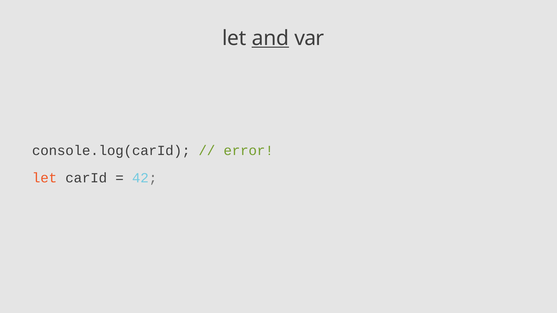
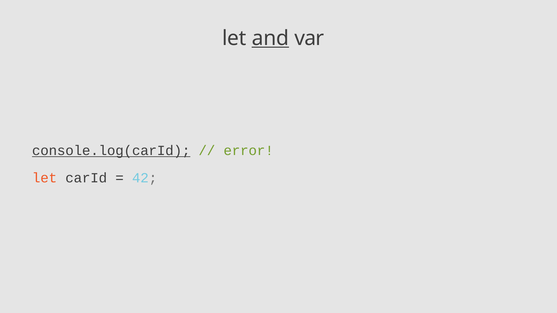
console.log(carId underline: none -> present
